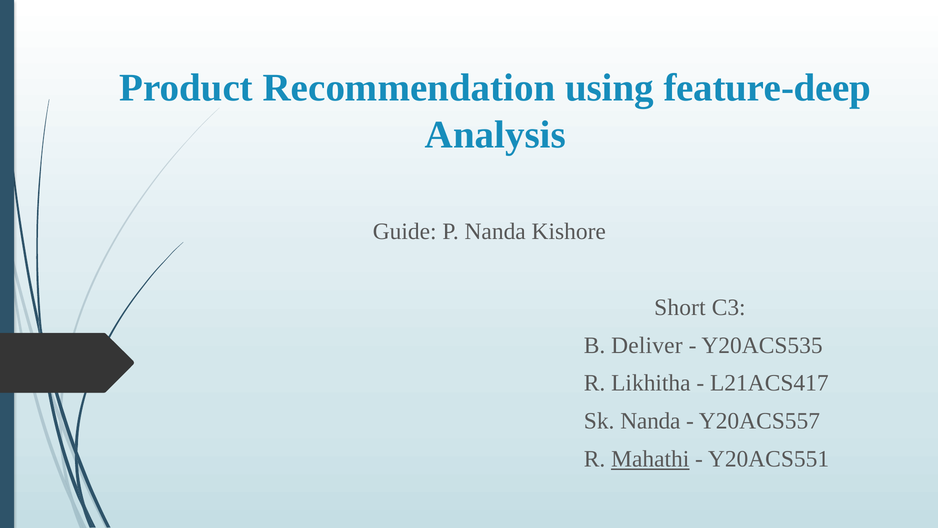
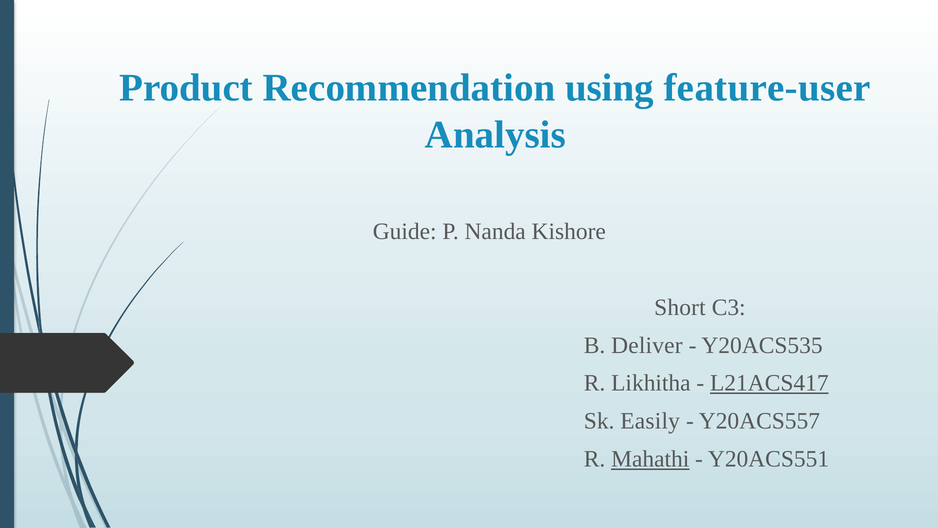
feature-deep: feature-deep -> feature-user
L21ACS417 underline: none -> present
Sk Nanda: Nanda -> Easily
